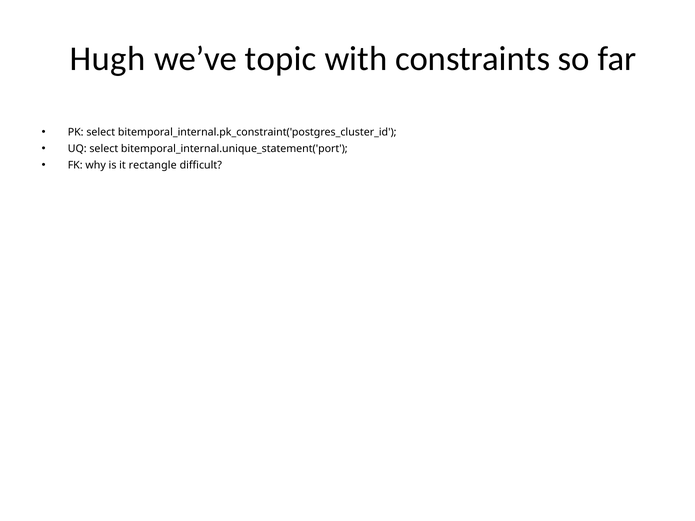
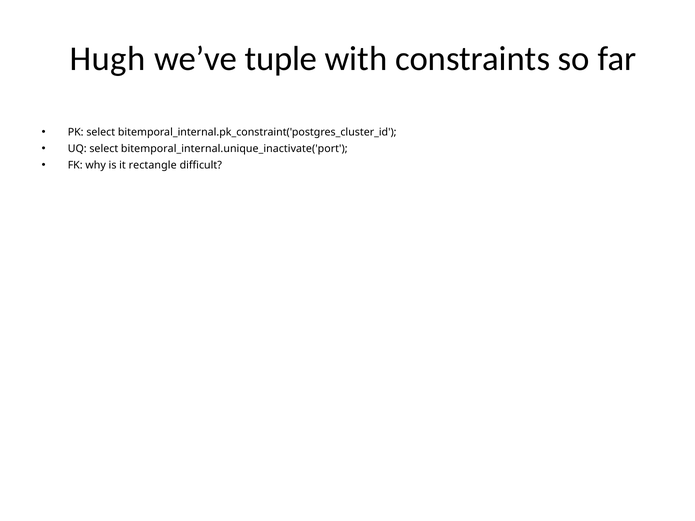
topic: topic -> tuple
bitemporal_internal.unique_statement('port: bitemporal_internal.unique_statement('port -> bitemporal_internal.unique_inactivate('port
